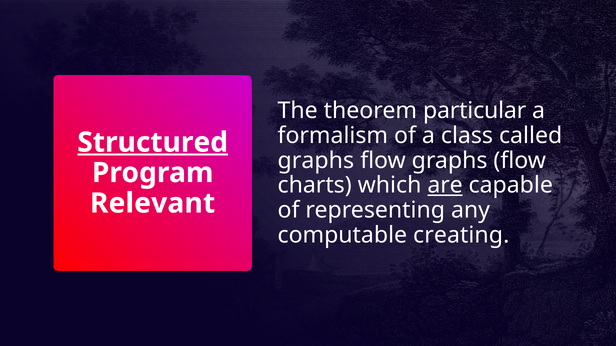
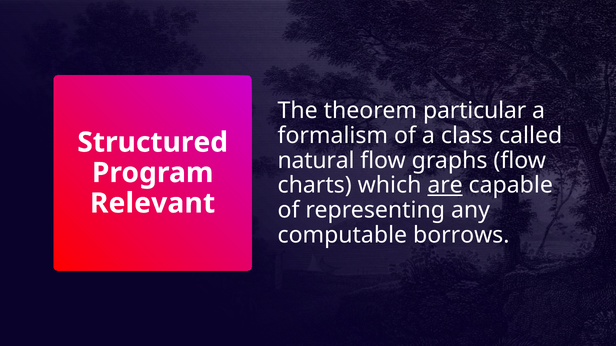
Structured underline: present -> none
graphs at (316, 161): graphs -> natural
creating: creating -> borrows
